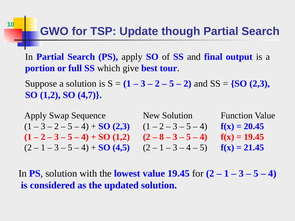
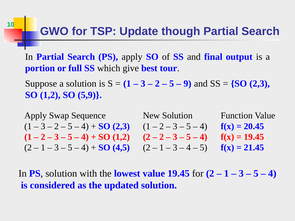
2 at (187, 84): 2 -> 9
4,7: 4,7 -> 5,9
8 at (162, 137): 8 -> 2
